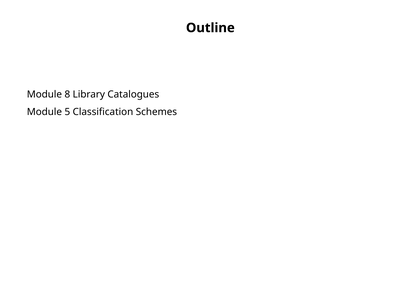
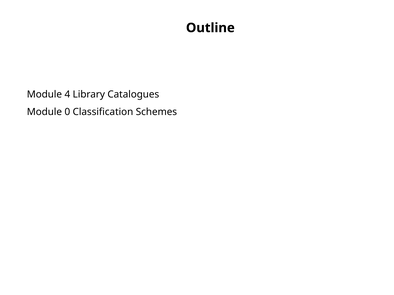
8: 8 -> 4
5: 5 -> 0
